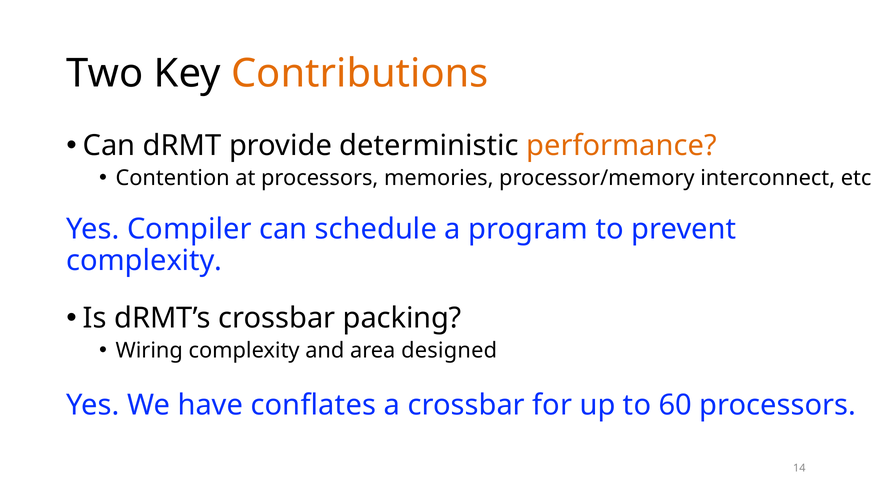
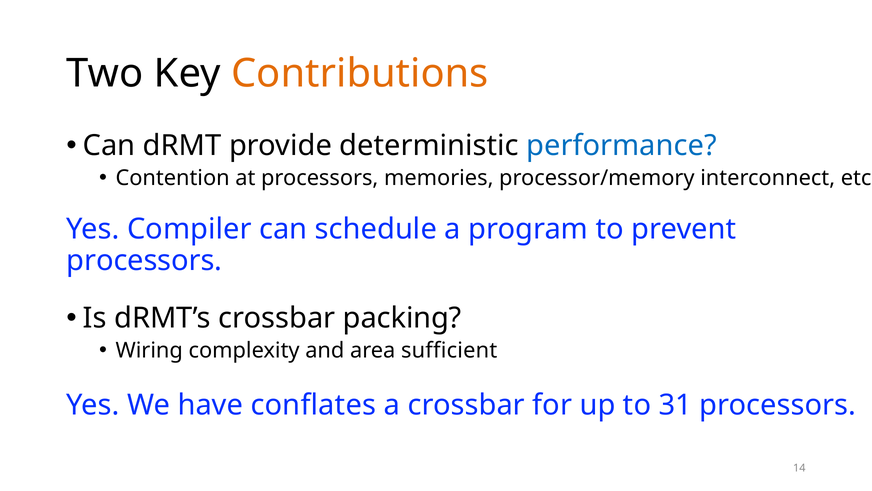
performance colour: orange -> blue
complexity at (144, 261): complexity -> processors
designed: designed -> sufficient
60: 60 -> 31
